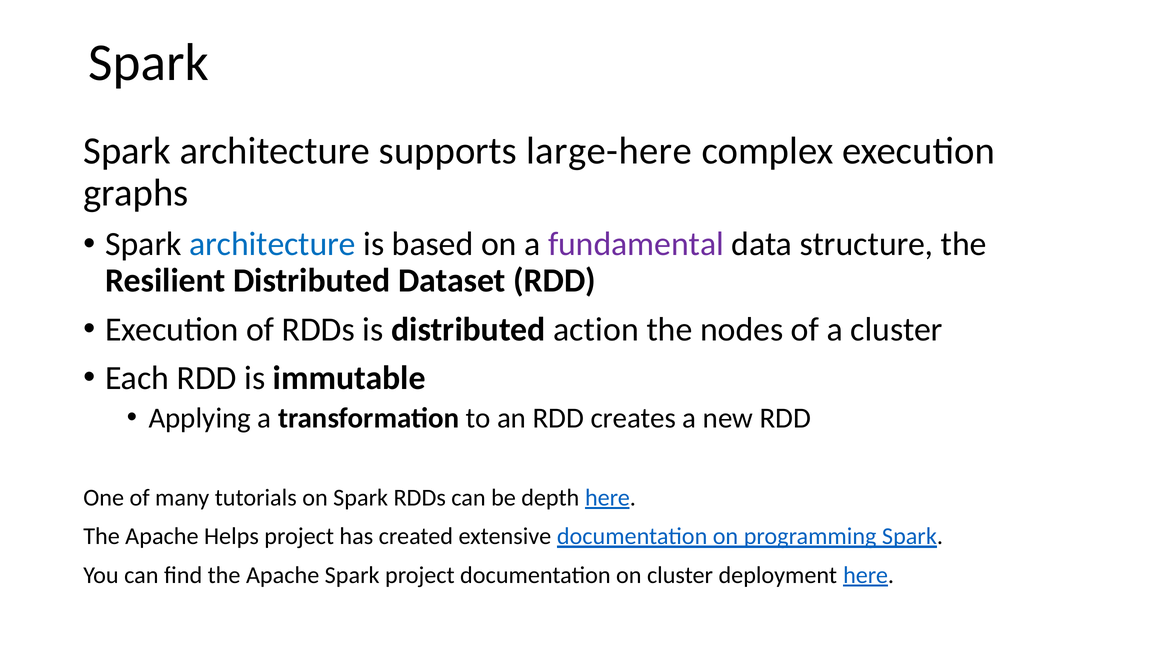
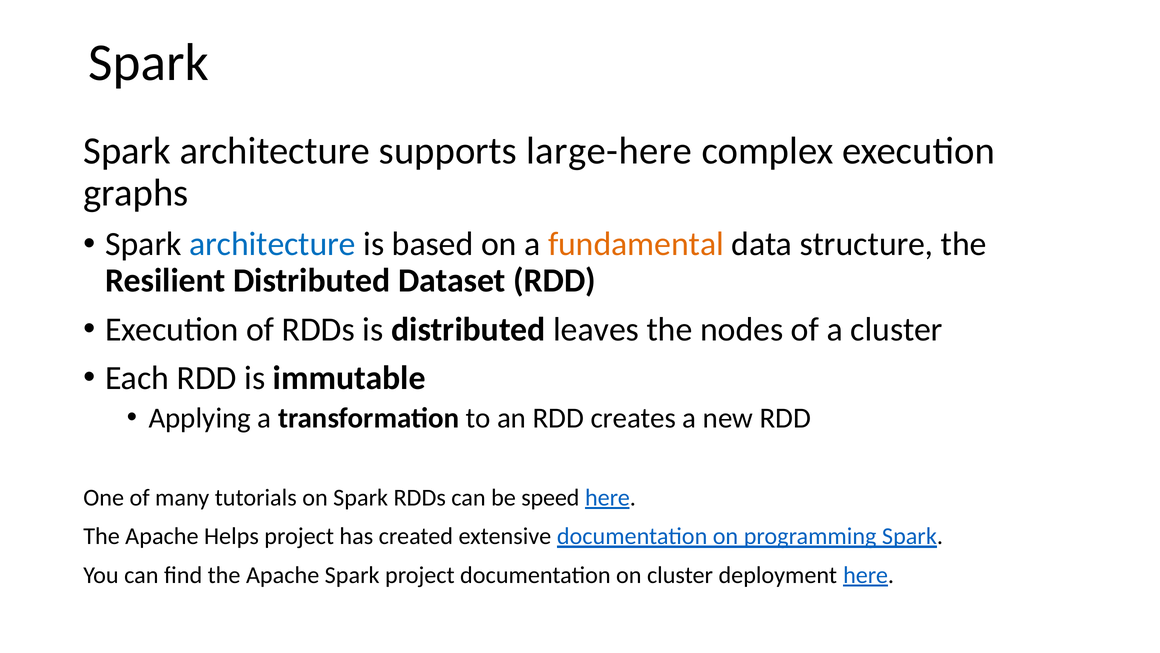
fundamental colour: purple -> orange
action: action -> leaves
depth: depth -> speed
